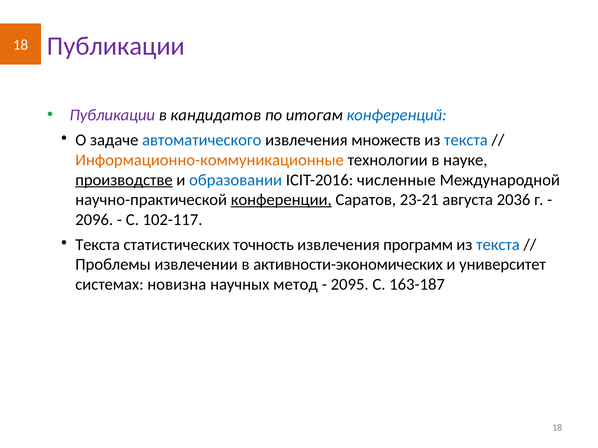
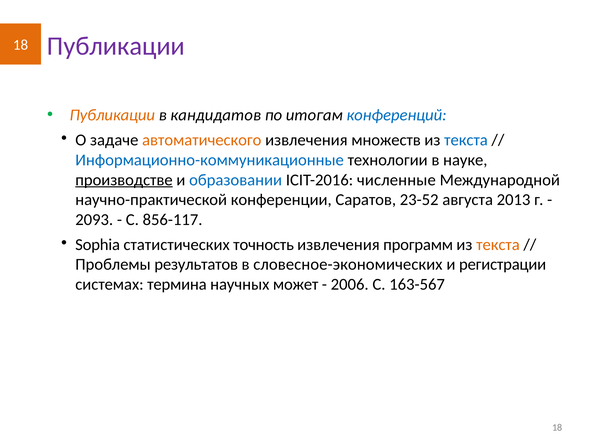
Публикации at (112, 115) colour: purple -> orange
автоматического colour: blue -> orange
Информационно-коммуникационные colour: orange -> blue
конференции underline: present -> none
23-21: 23-21 -> 23-52
2036: 2036 -> 2013
2096: 2096 -> 2093
102-117: 102-117 -> 856-117
Текста at (98, 245): Текста -> Sophia
текста at (498, 245) colour: blue -> orange
извлечении: извлечении -> результатов
активности-экономических: активности-экономических -> словесное-экономических
университет: университет -> регистрации
новизна: новизна -> термина
метод: метод -> может
2095: 2095 -> 2006
163-187: 163-187 -> 163-567
